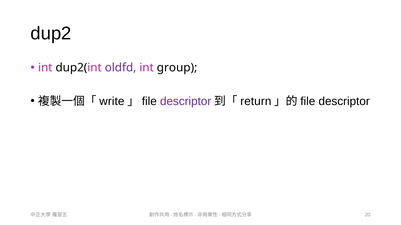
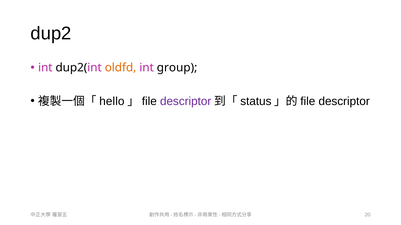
oldfd colour: purple -> orange
write: write -> hello
return: return -> status
